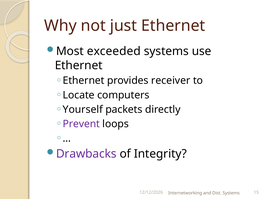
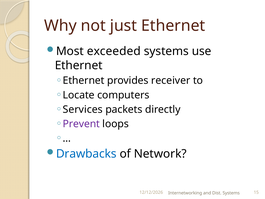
Yourself: Yourself -> Services
Drawbacks colour: purple -> blue
Integrity: Integrity -> Network
